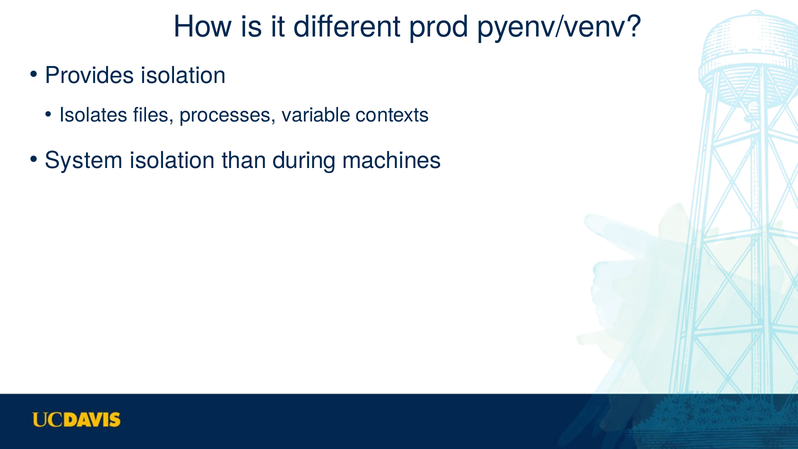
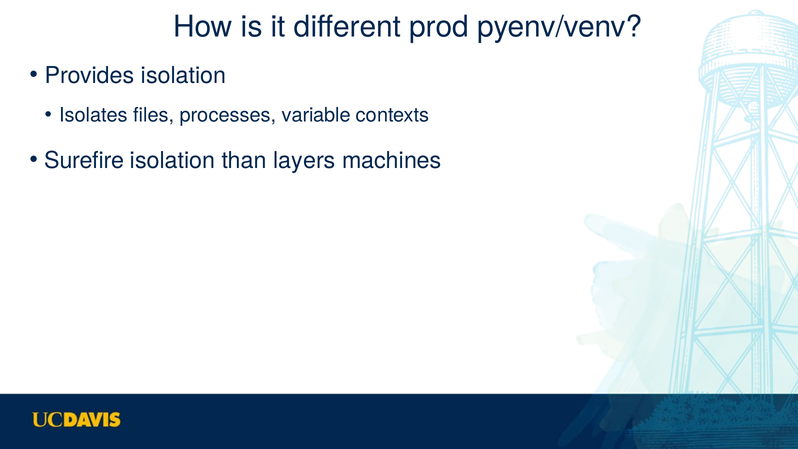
System: System -> Surefire
during: during -> layers
